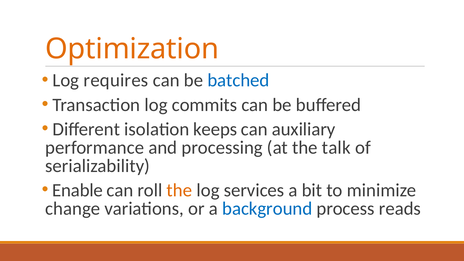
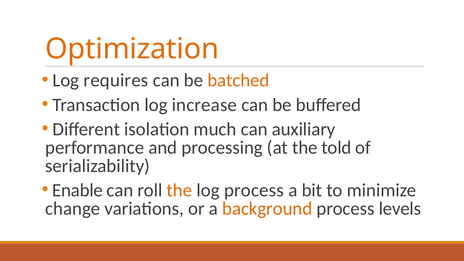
batched colour: blue -> orange
commits: commits -> increase
keeps: keeps -> much
talk: talk -> told
log services: services -> process
background colour: blue -> orange
reads: reads -> levels
